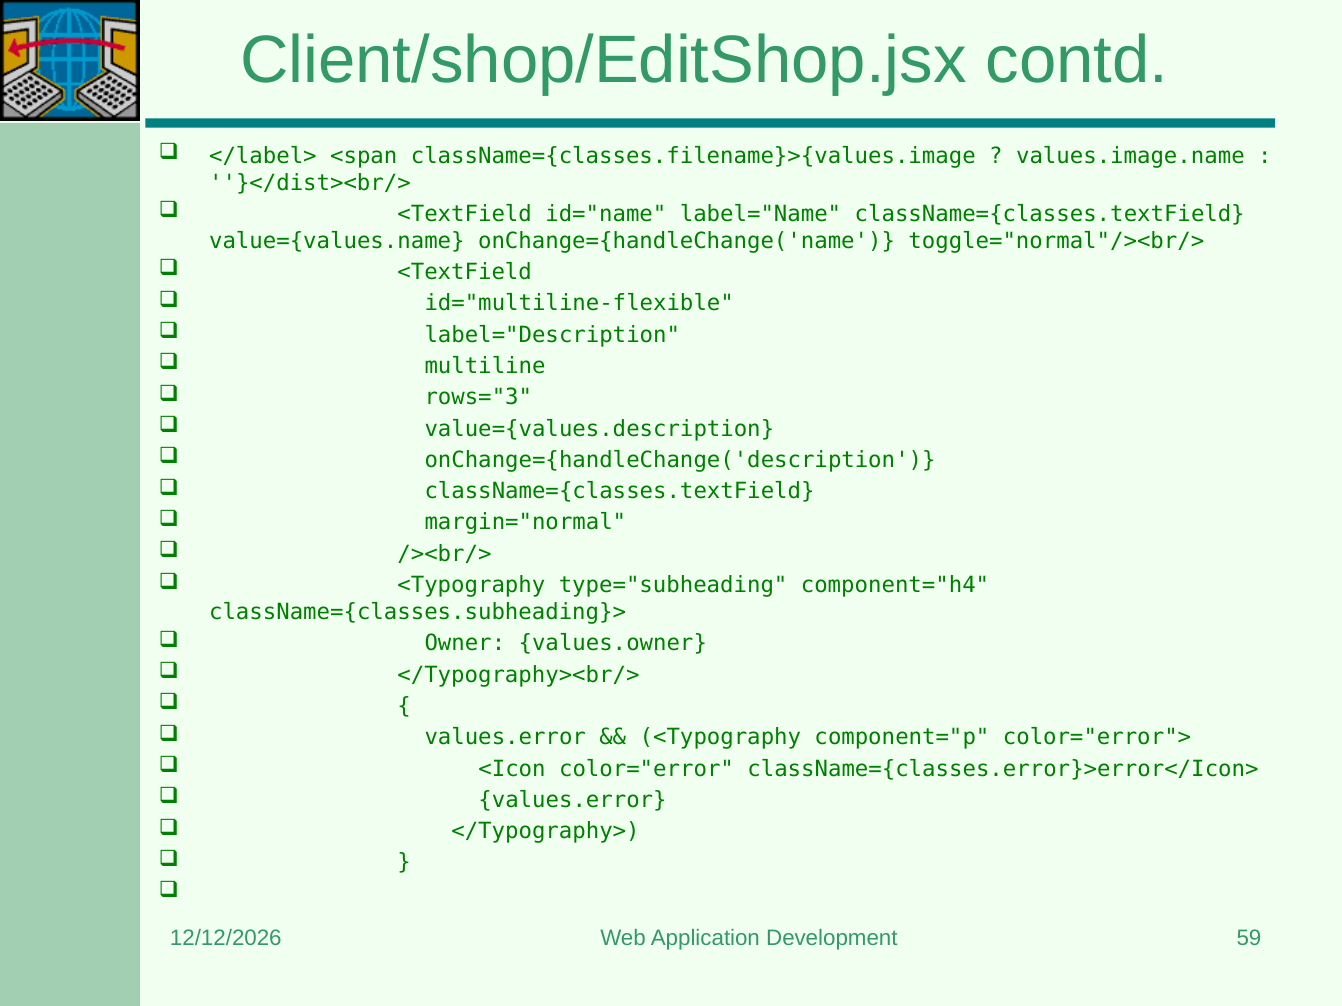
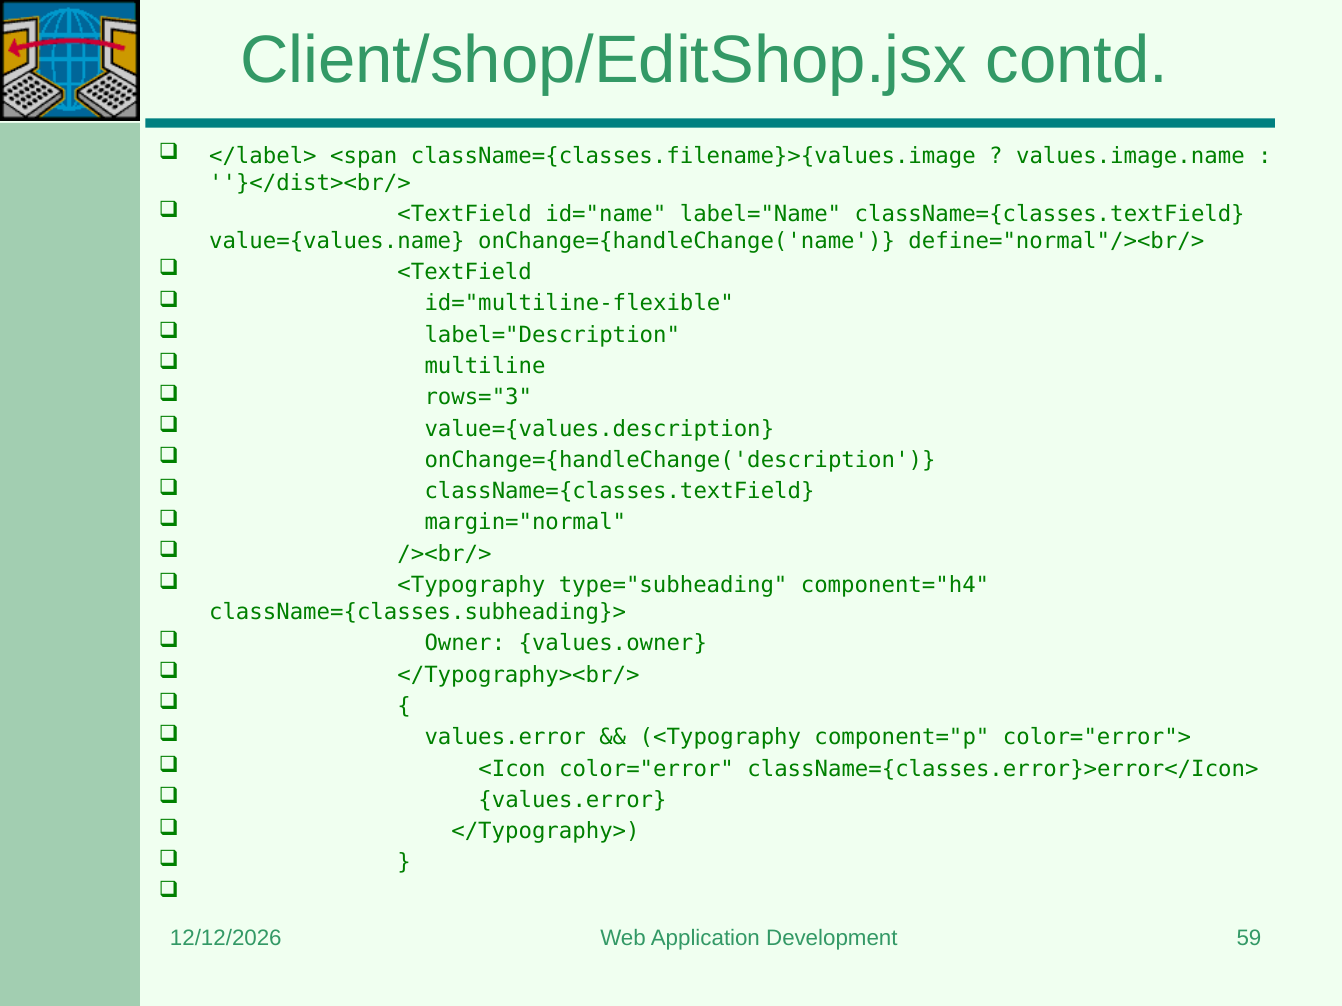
toggle="normal"/><br/>: toggle="normal"/><br/> -> define="normal"/><br/>
